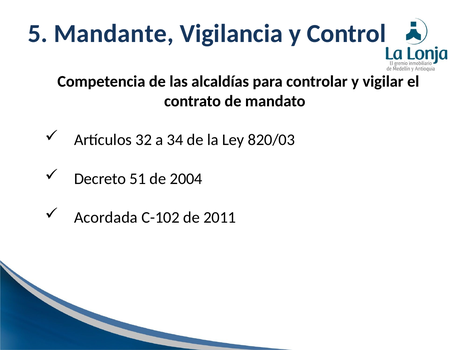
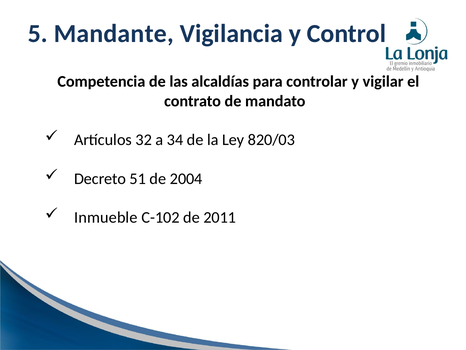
Acordada: Acordada -> Inmueble
